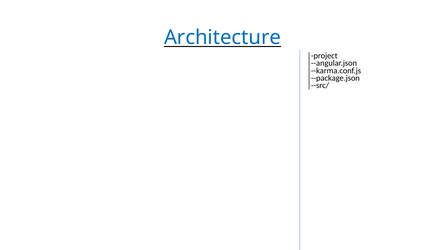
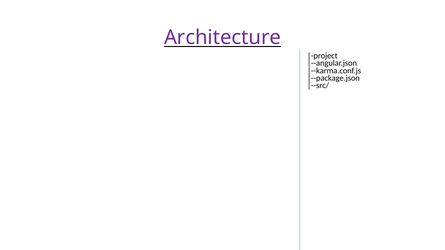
Architecture colour: blue -> purple
